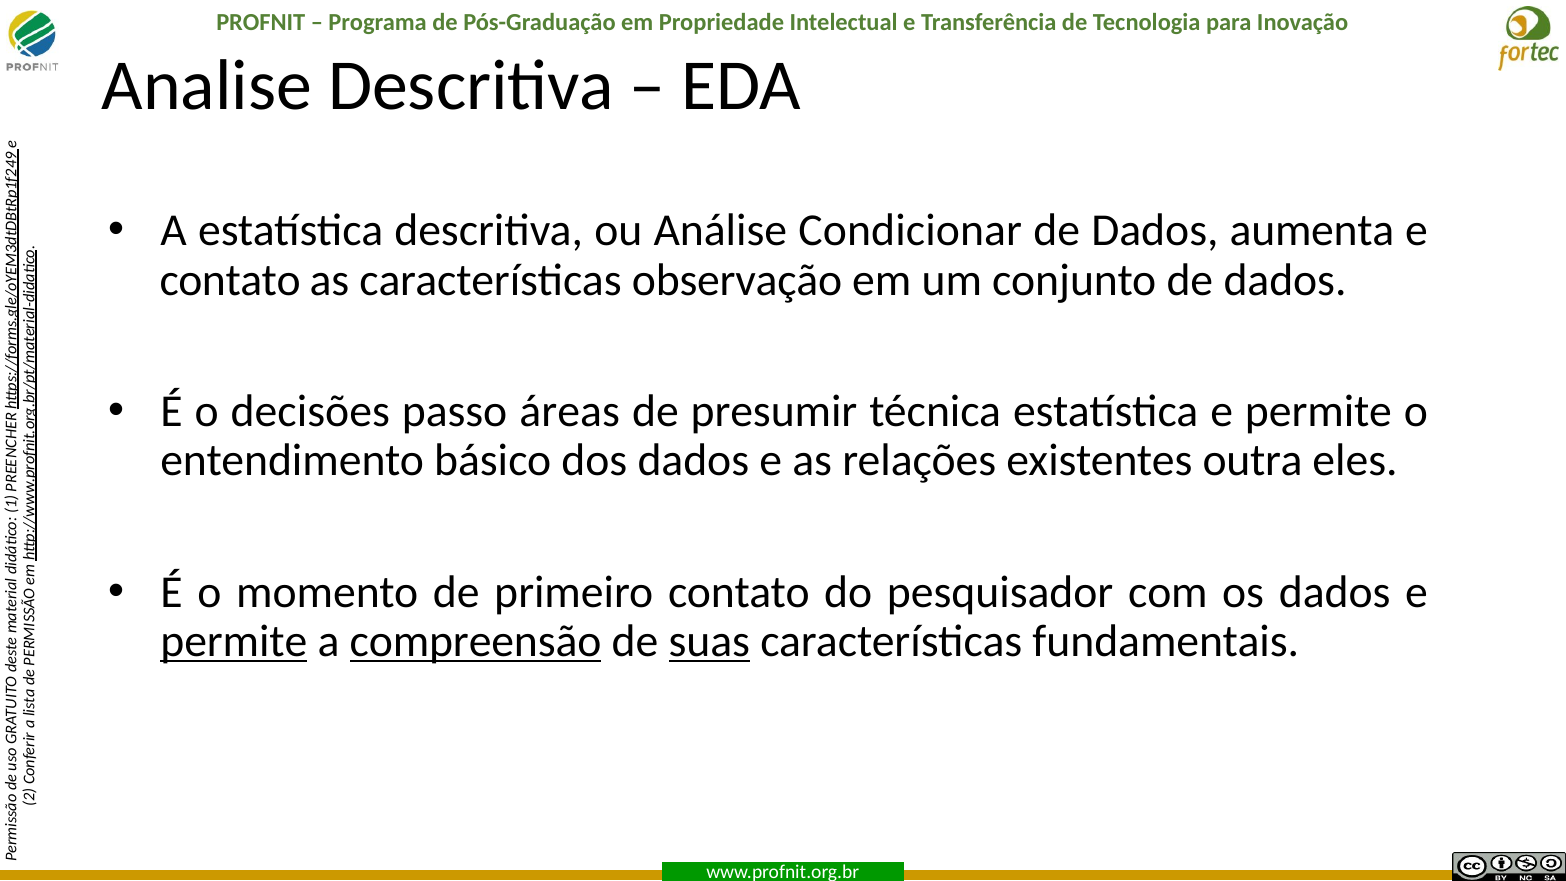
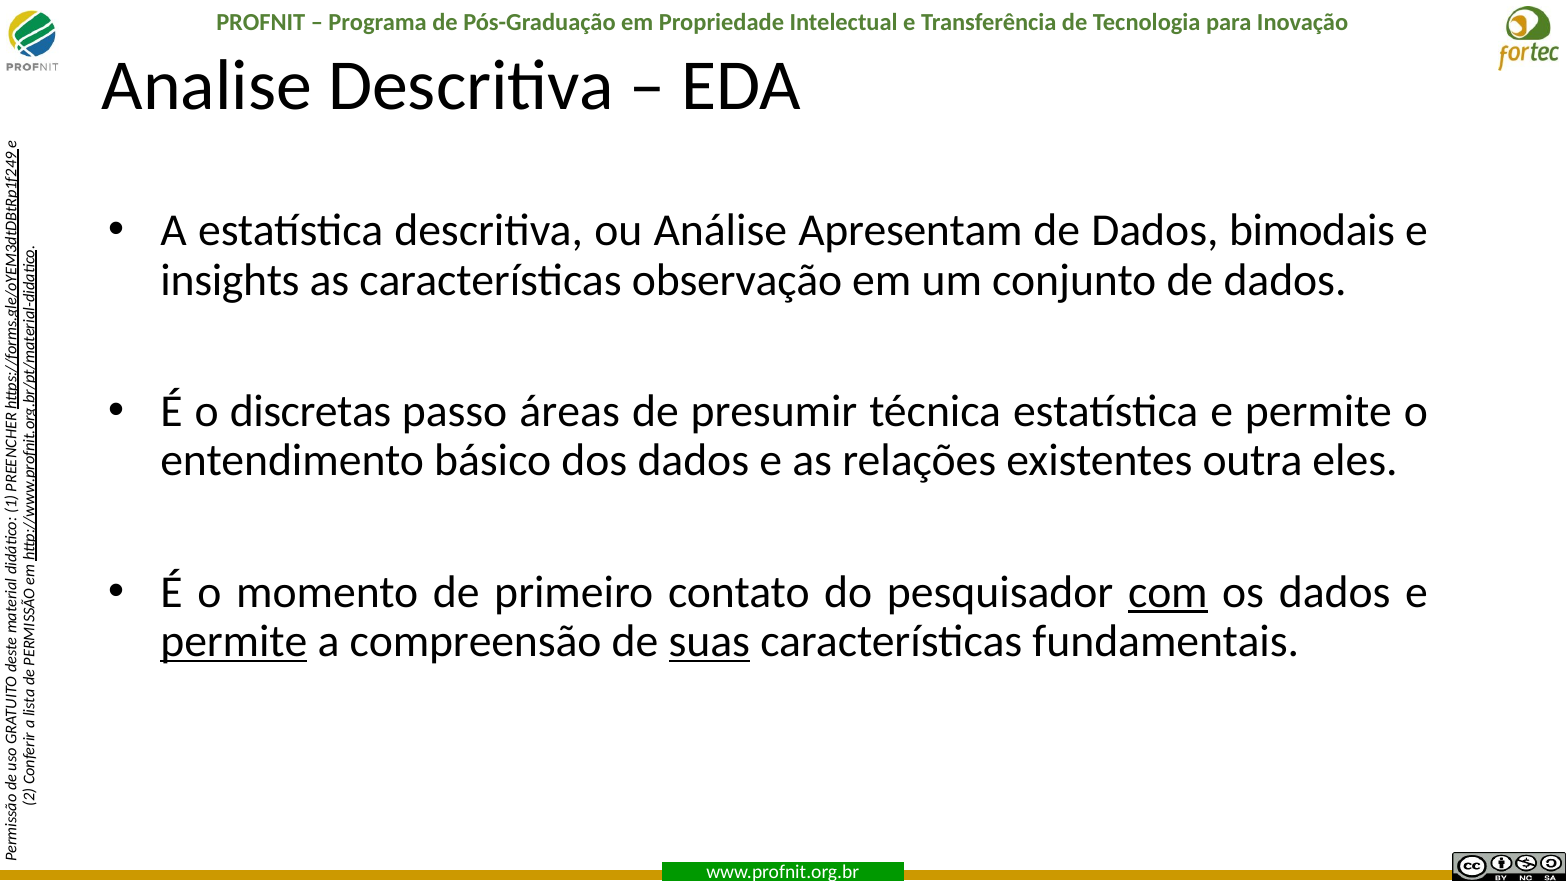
Condicionar: Condicionar -> Apresentam
aumenta: aumenta -> bimodais
contato at (230, 280): contato -> insights
decisões: decisões -> discretas
com underline: none -> present
compreensão underline: present -> none
